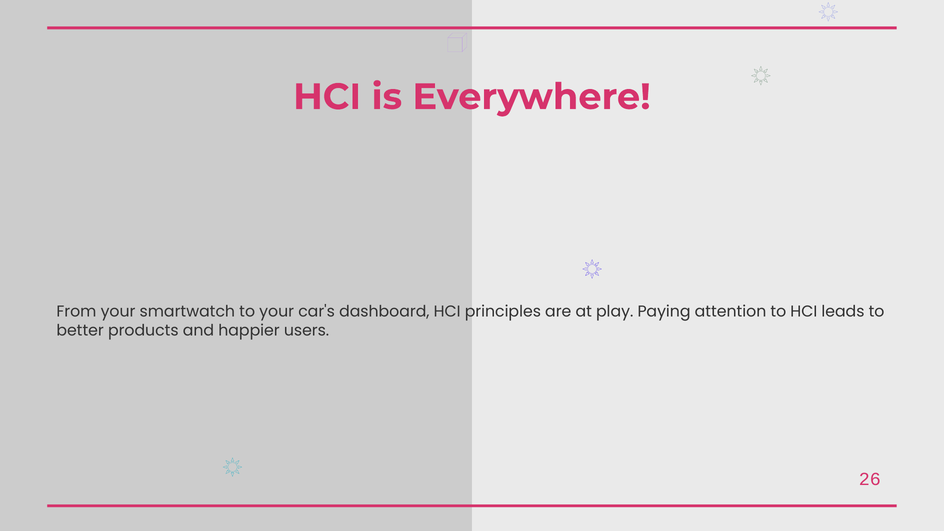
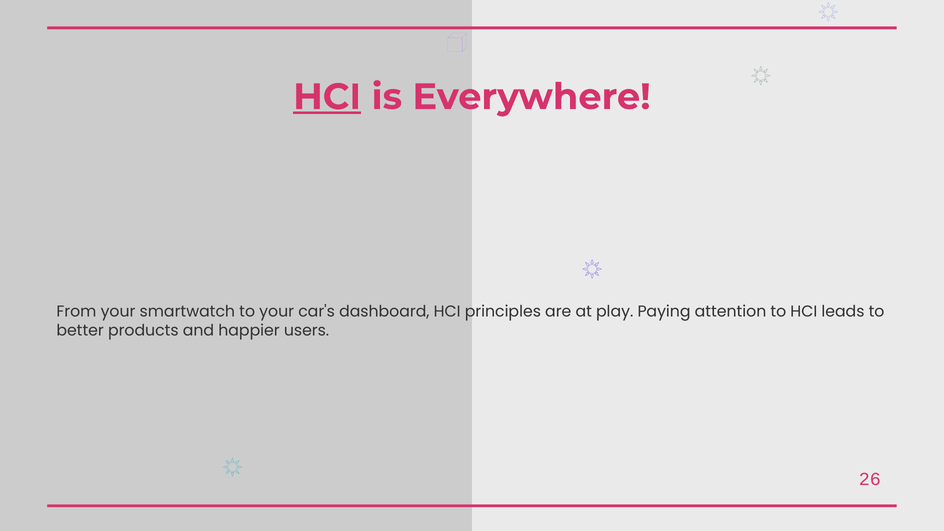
HCI at (327, 97) underline: none -> present
